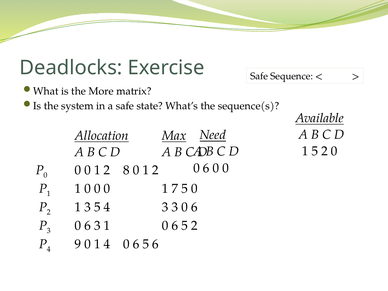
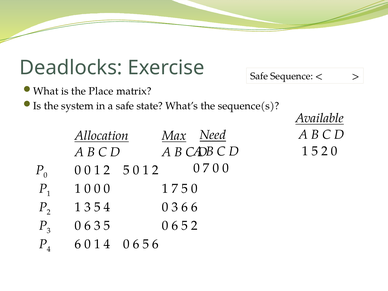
More: More -> Place
6 at (206, 168): 6 -> 7
2 8: 8 -> 5
5 4 3: 3 -> 0
0 at (185, 207): 0 -> 6
6 3 1: 1 -> 5
4 9: 9 -> 6
